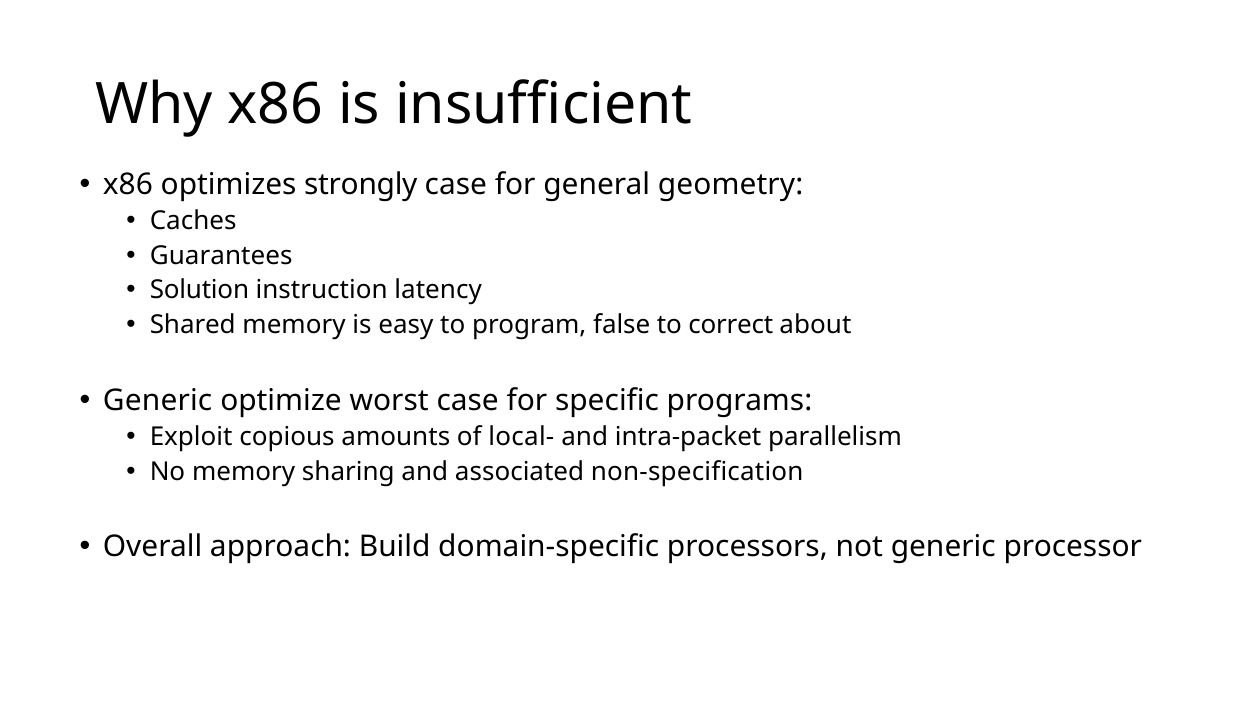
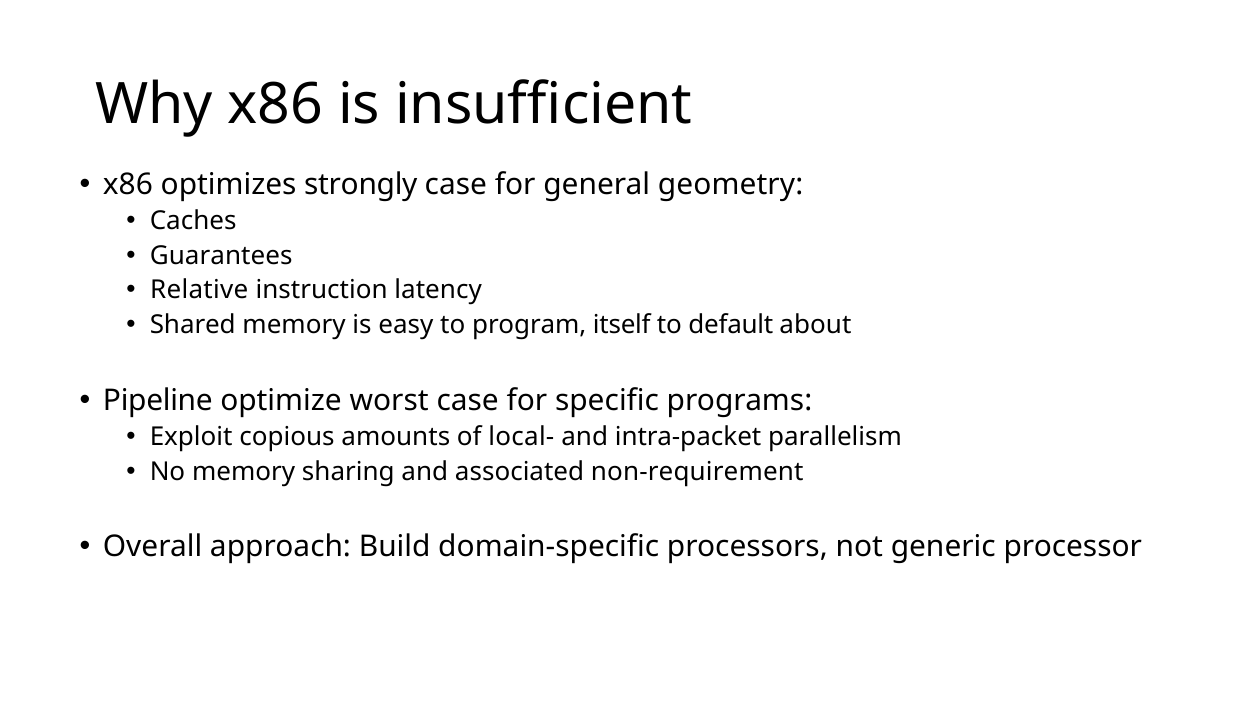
Solution: Solution -> Relative
false: false -> itself
correct: correct -> default
Generic at (158, 400): Generic -> Pipeline
non-specification: non-specification -> non-requirement
